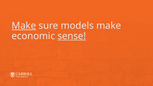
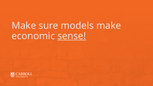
Make at (24, 26) underline: present -> none
